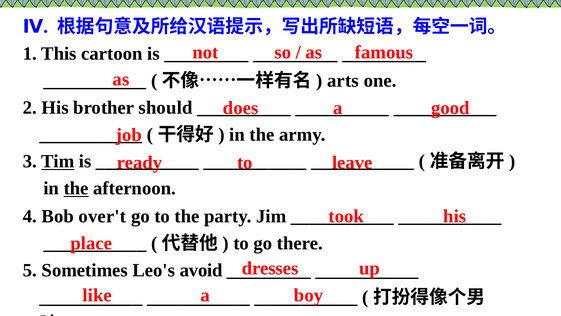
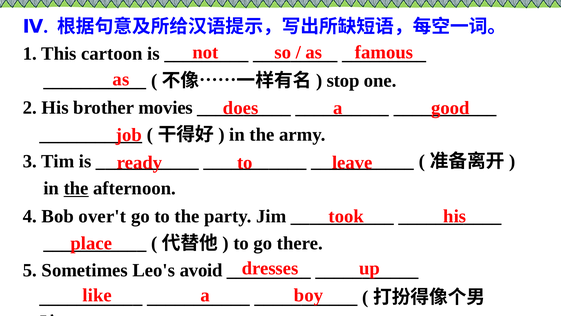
arts: arts -> stop
should: should -> movies
Tim underline: present -> none
